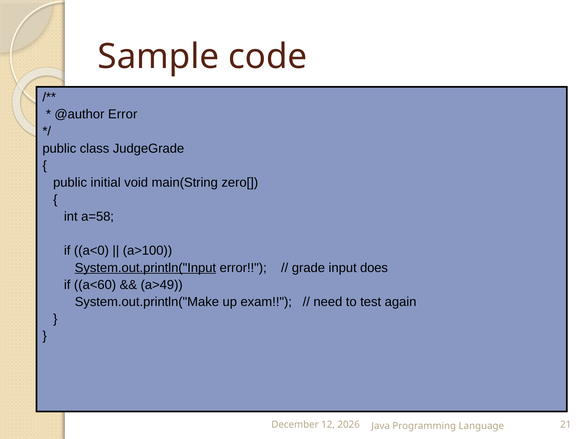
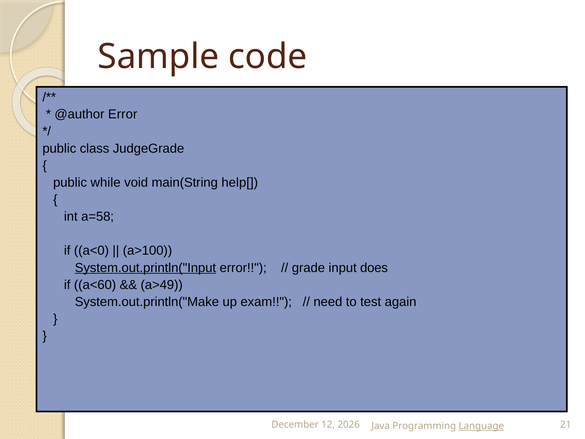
initial: initial -> while
zero[: zero[ -> help[
Language underline: none -> present
